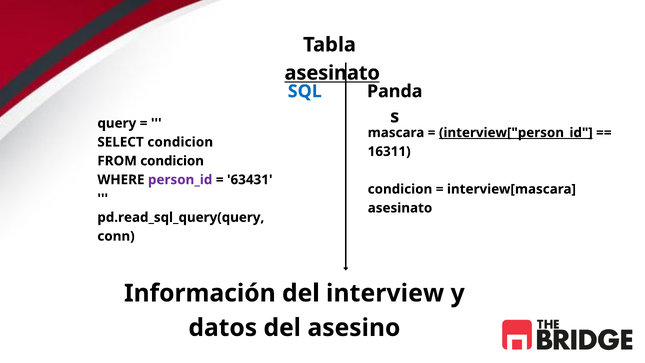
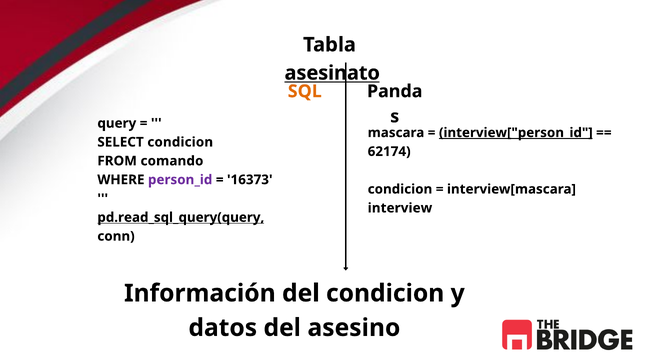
SQL colour: blue -> orange
16311: 16311 -> 62174
FROM condicion: condicion -> comando
63431: 63431 -> 16373
asesinato at (400, 208): asesinato -> interview
pd.read_sql_query(query underline: none -> present
del interview: interview -> condicion
